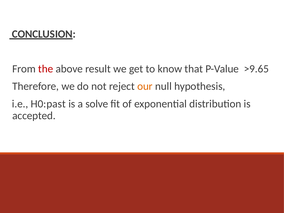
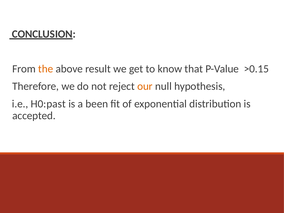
the colour: red -> orange
>9.65: >9.65 -> >0.15
solve: solve -> been
